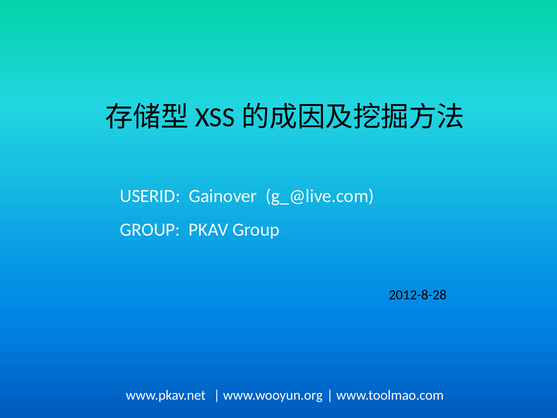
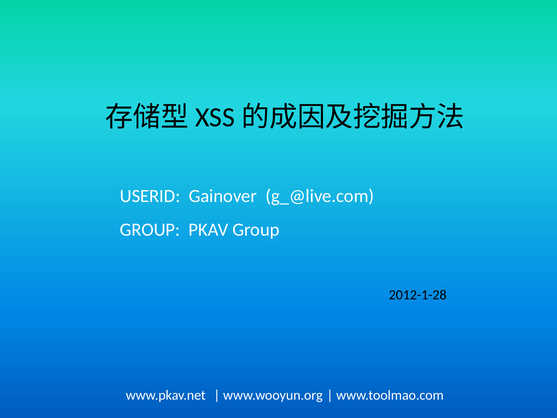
2012-8-28: 2012-8-28 -> 2012-1-28
